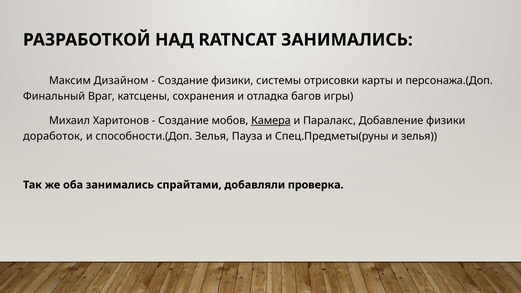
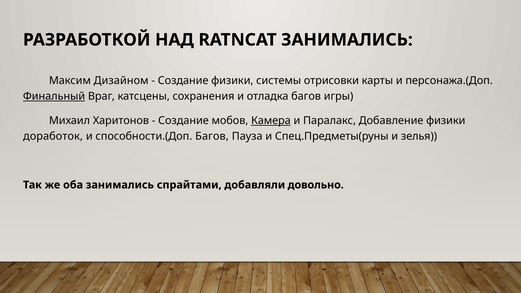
Финальный underline: none -> present
способности.(Доп Зелья: Зелья -> Багов
проверка: проверка -> довольно
